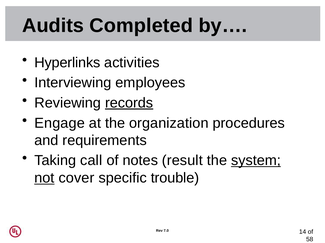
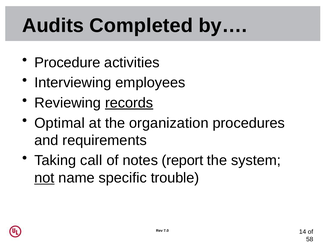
Hyperlinks: Hyperlinks -> Procedure
Engage: Engage -> Optimal
result: result -> report
system underline: present -> none
cover: cover -> name
